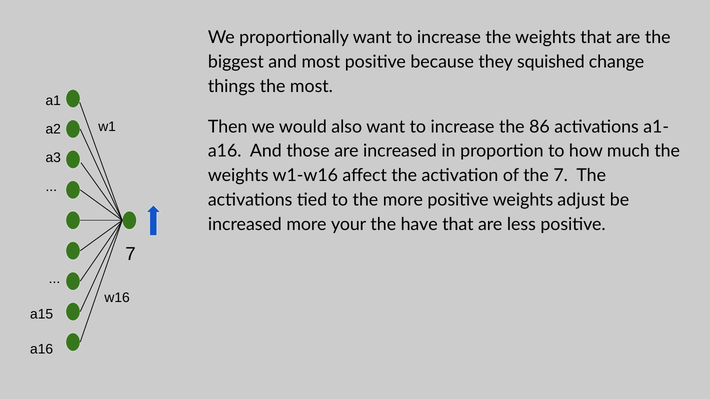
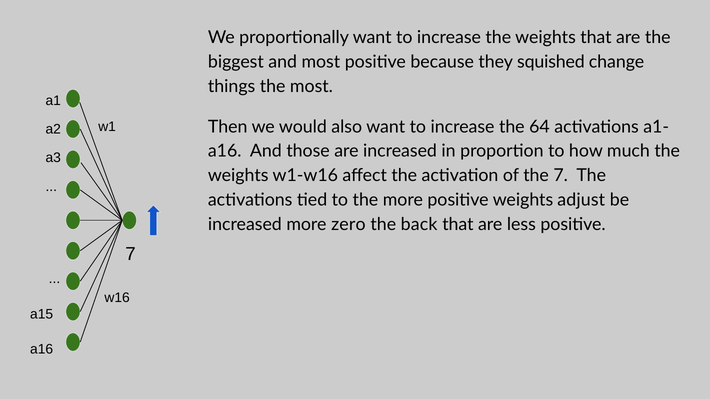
86: 86 -> 64
your: your -> zero
have: have -> back
